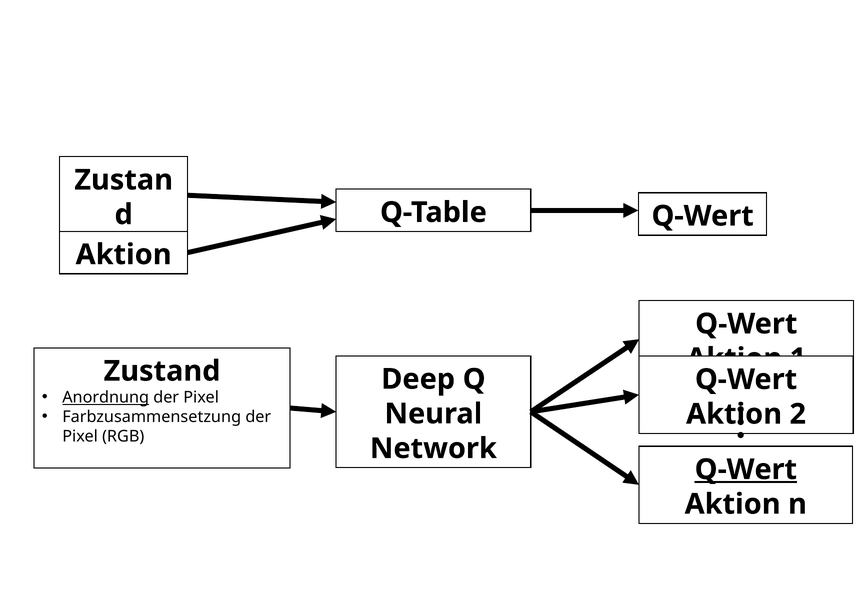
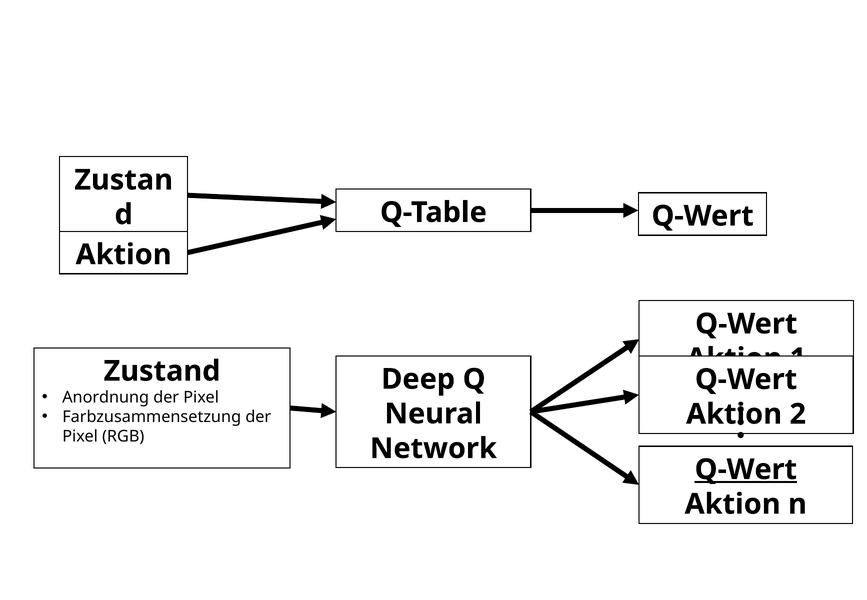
Anordnung underline: present -> none
